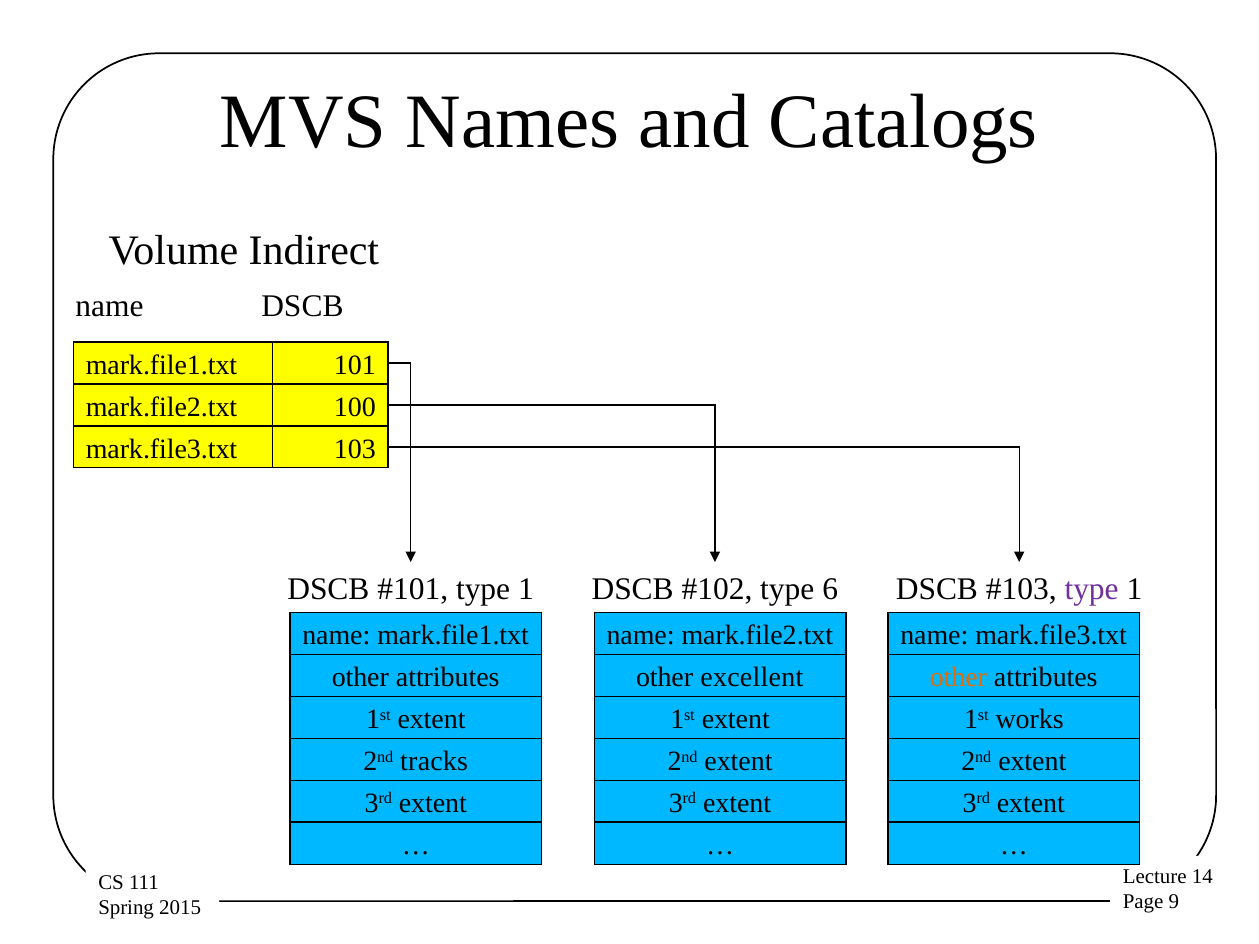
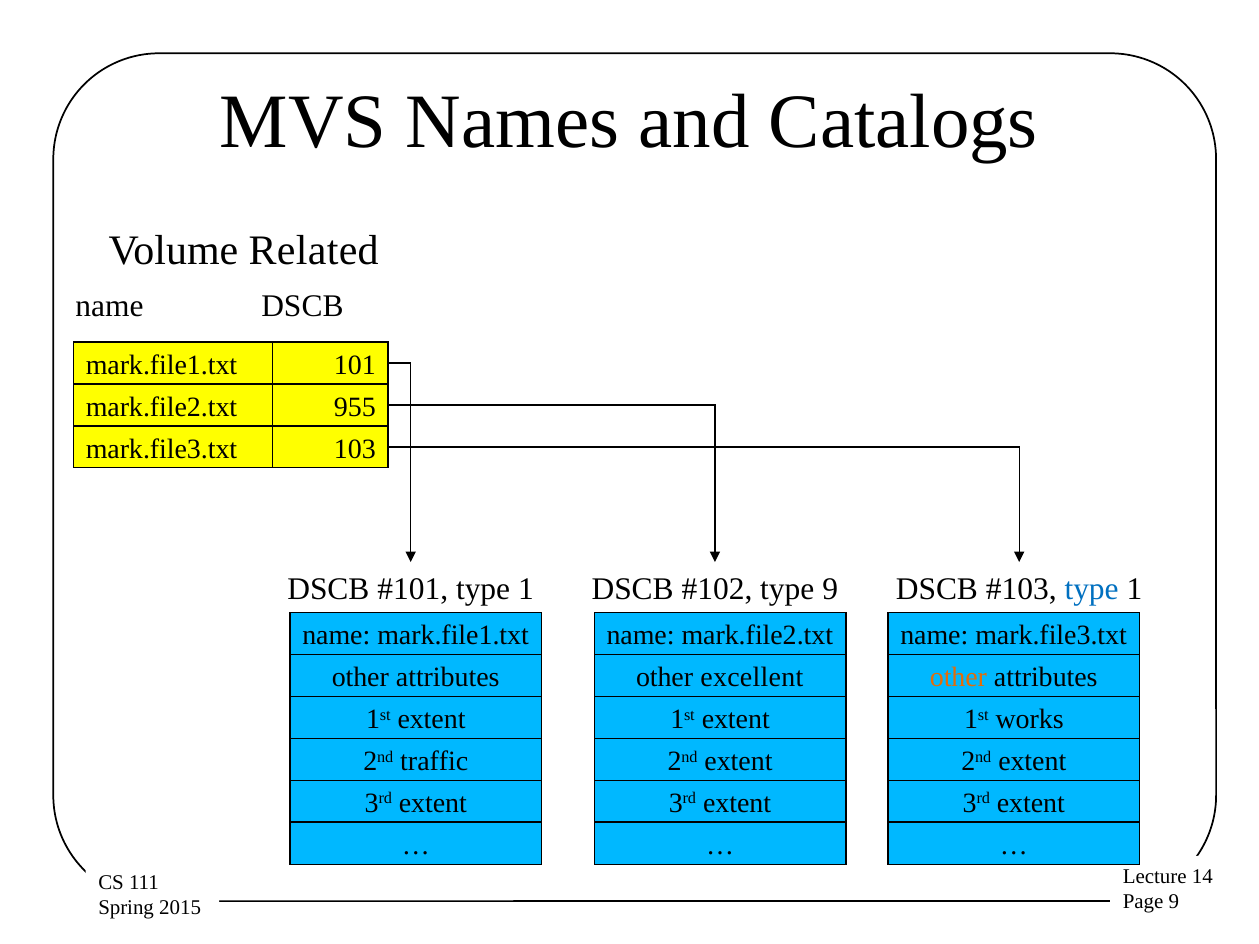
Indirect: Indirect -> Related
100: 100 -> 955
type 6: 6 -> 9
type at (1092, 590) colour: purple -> blue
tracks: tracks -> traffic
